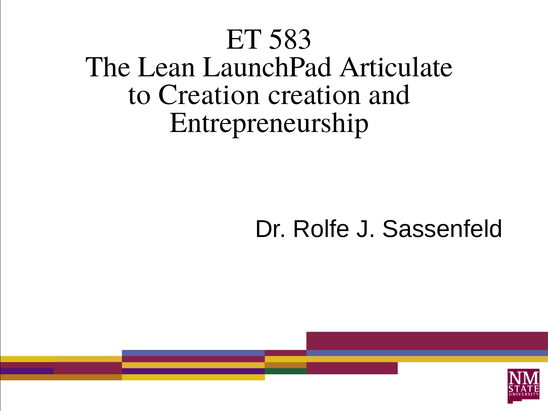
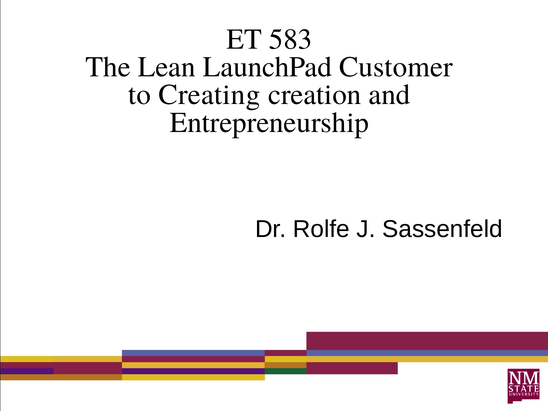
Articulate: Articulate -> Customer
to Creation: Creation -> Creating
